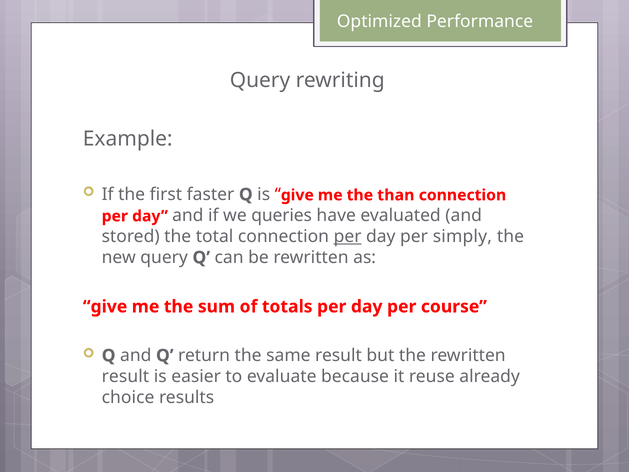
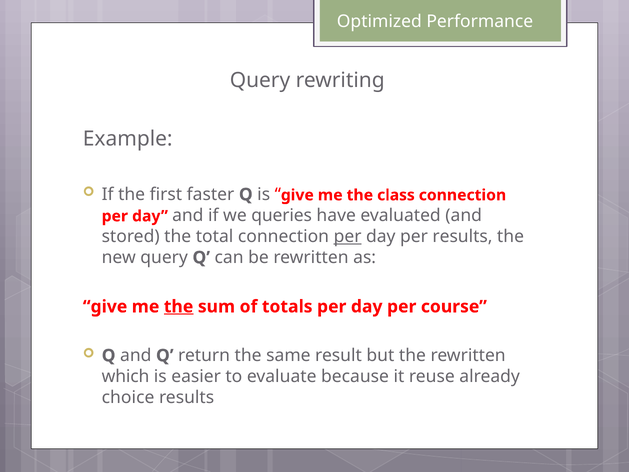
than: than -> class
per simply: simply -> results
the at (179, 306) underline: none -> present
result at (125, 376): result -> which
